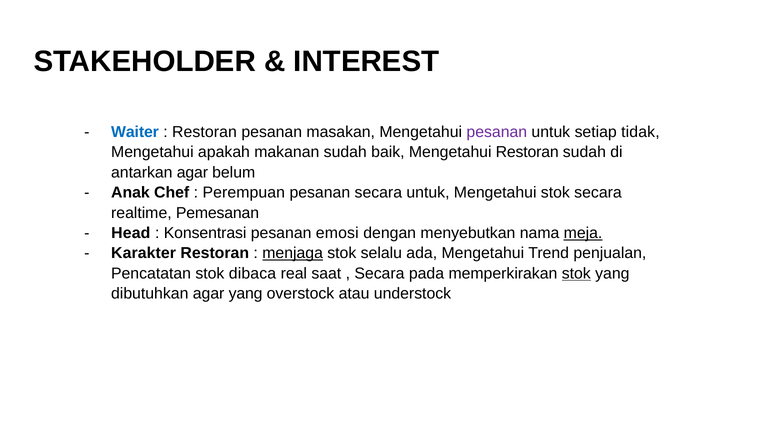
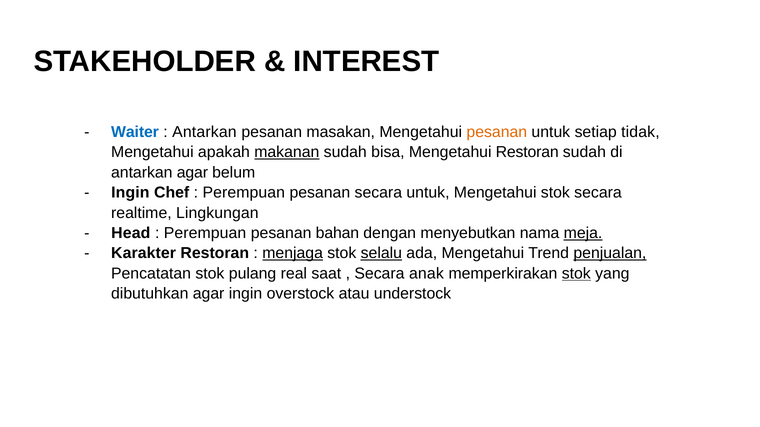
Restoran at (204, 132): Restoran -> Antarkan
pesanan at (497, 132) colour: purple -> orange
makanan underline: none -> present
baik: baik -> bisa
Anak at (130, 193): Anak -> Ingin
Pemesanan: Pemesanan -> Lingkungan
Konsentrasi at (205, 233): Konsentrasi -> Perempuan
emosi: emosi -> bahan
selalu underline: none -> present
penjualan underline: none -> present
dibaca: dibaca -> pulang
pada: pada -> anak
agar yang: yang -> ingin
